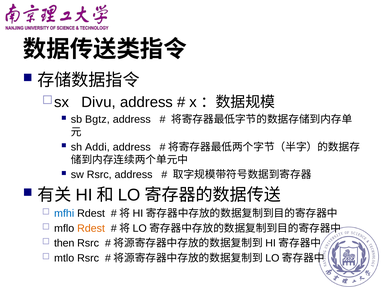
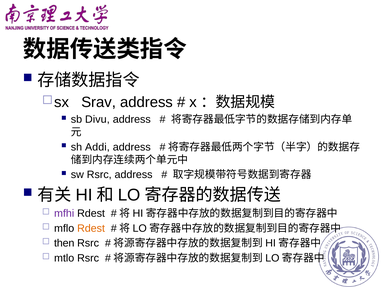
Divu: Divu -> Srav
Bgtz: Bgtz -> Divu
mfhi colour: blue -> purple
